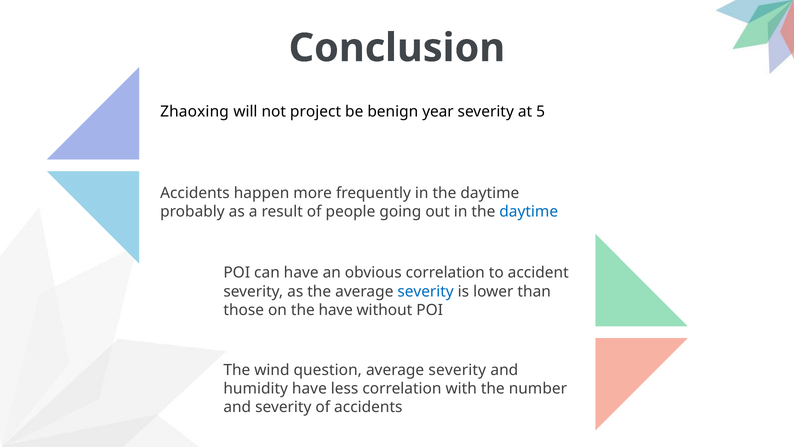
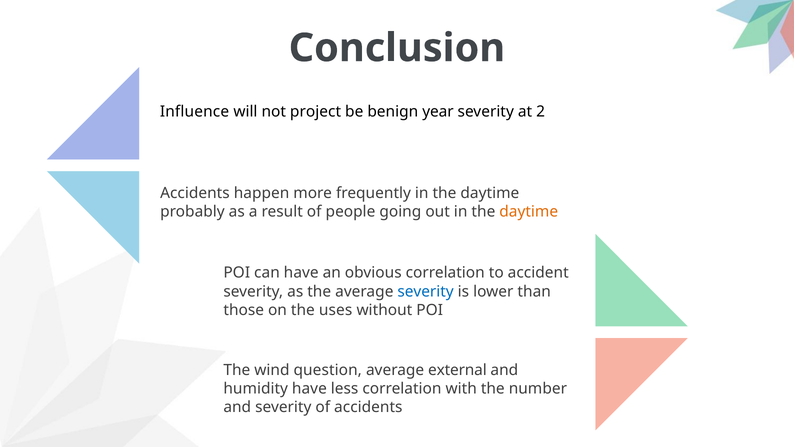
Zhaoxing: Zhaoxing -> Influence
5: 5 -> 2
daytime at (529, 212) colour: blue -> orange
the have: have -> uses
severity at (457, 370): severity -> external
